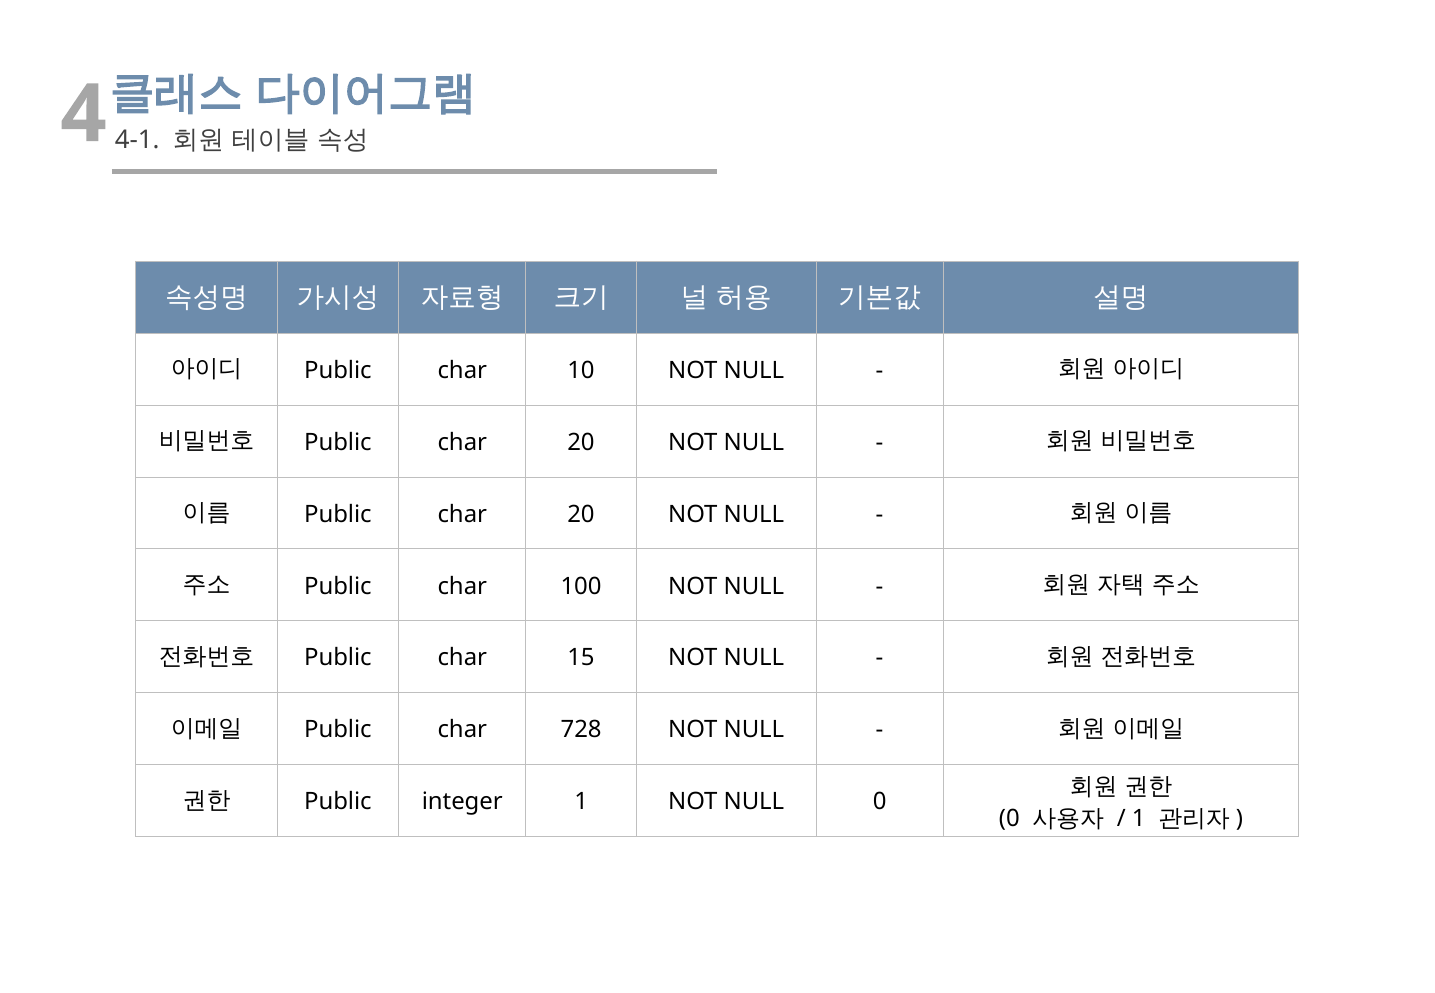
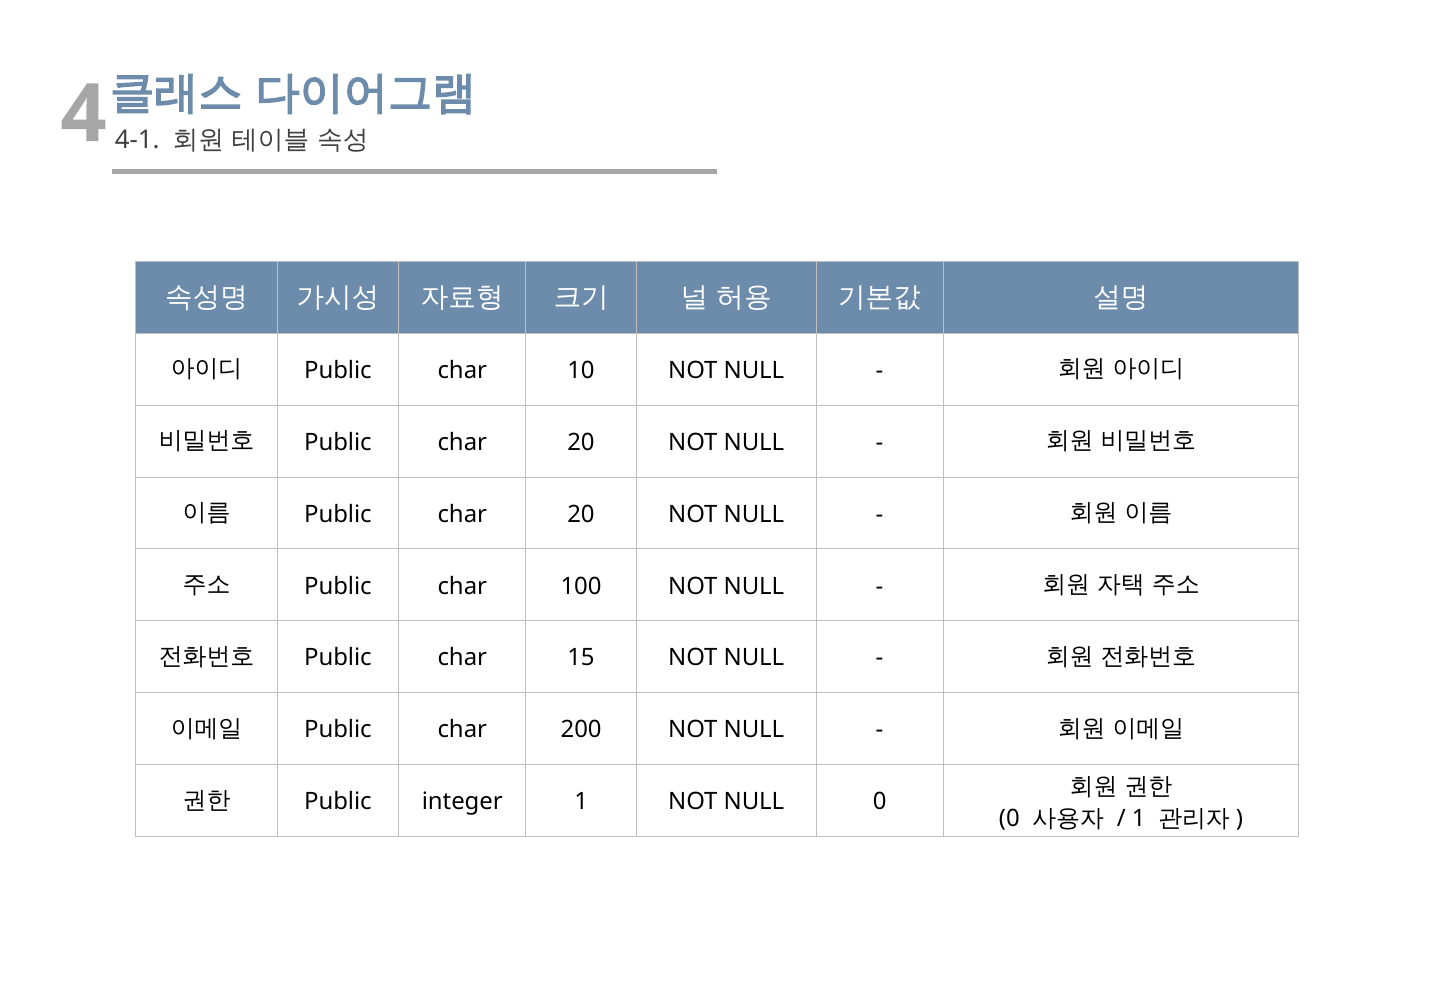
728: 728 -> 200
